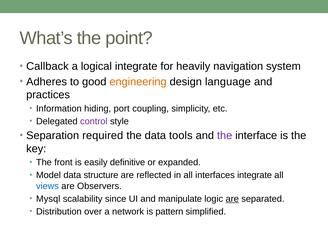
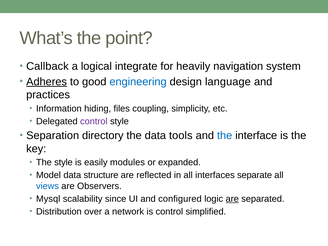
Adheres underline: none -> present
engineering colour: orange -> blue
port: port -> files
required: required -> directory
the at (225, 136) colour: purple -> blue
The front: front -> style
definitive: definitive -> modules
interfaces integrate: integrate -> separate
manipulate: manipulate -> configured
is pattern: pattern -> control
